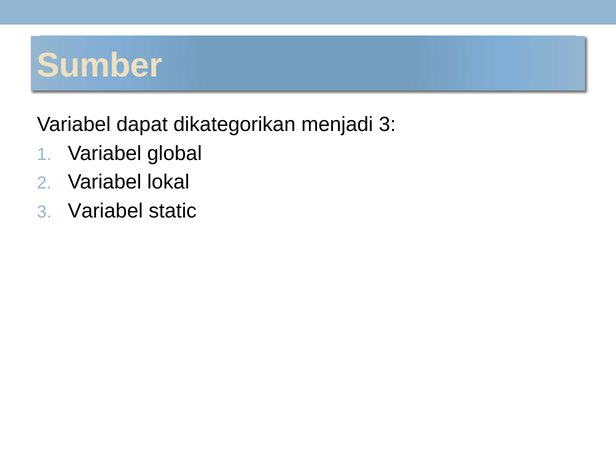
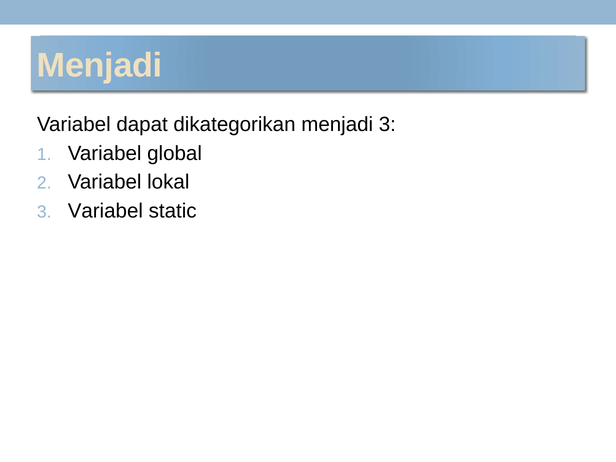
Sumber at (100, 66): Sumber -> Menjadi
